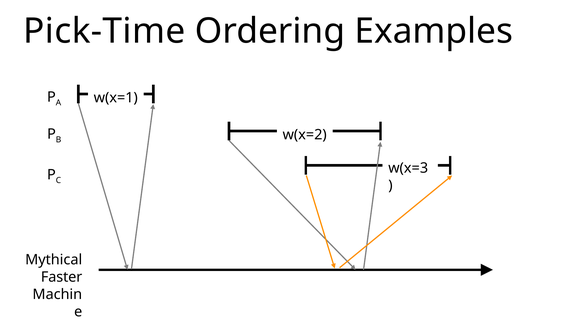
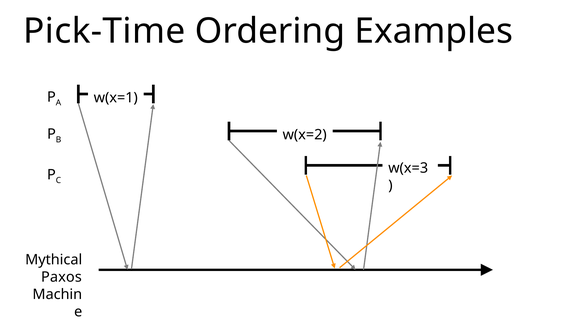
Faster: Faster -> Paxos
